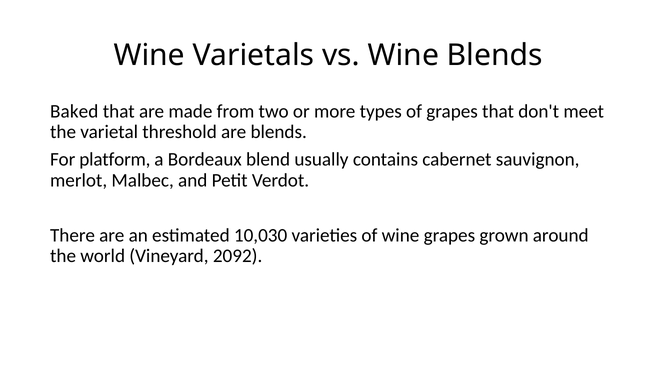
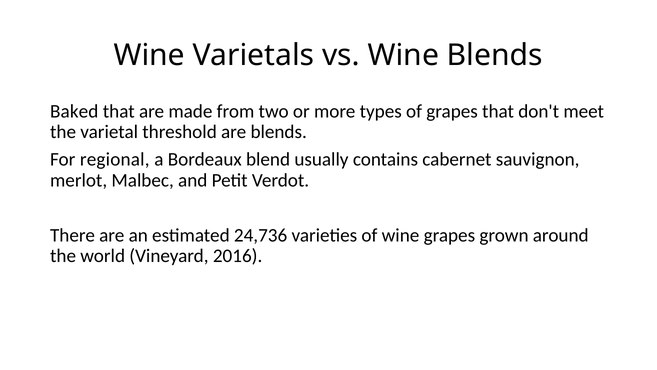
platform: platform -> regional
10,030: 10,030 -> 24,736
2092: 2092 -> 2016
